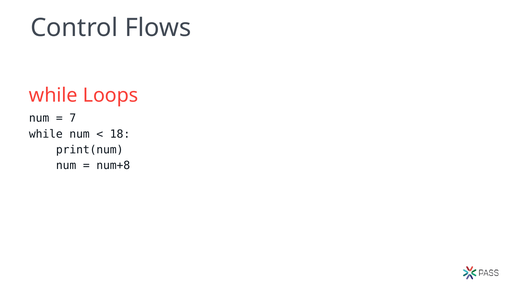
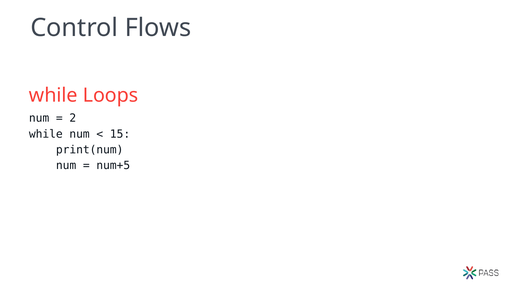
7: 7 -> 2
18: 18 -> 15
num+8: num+8 -> num+5
